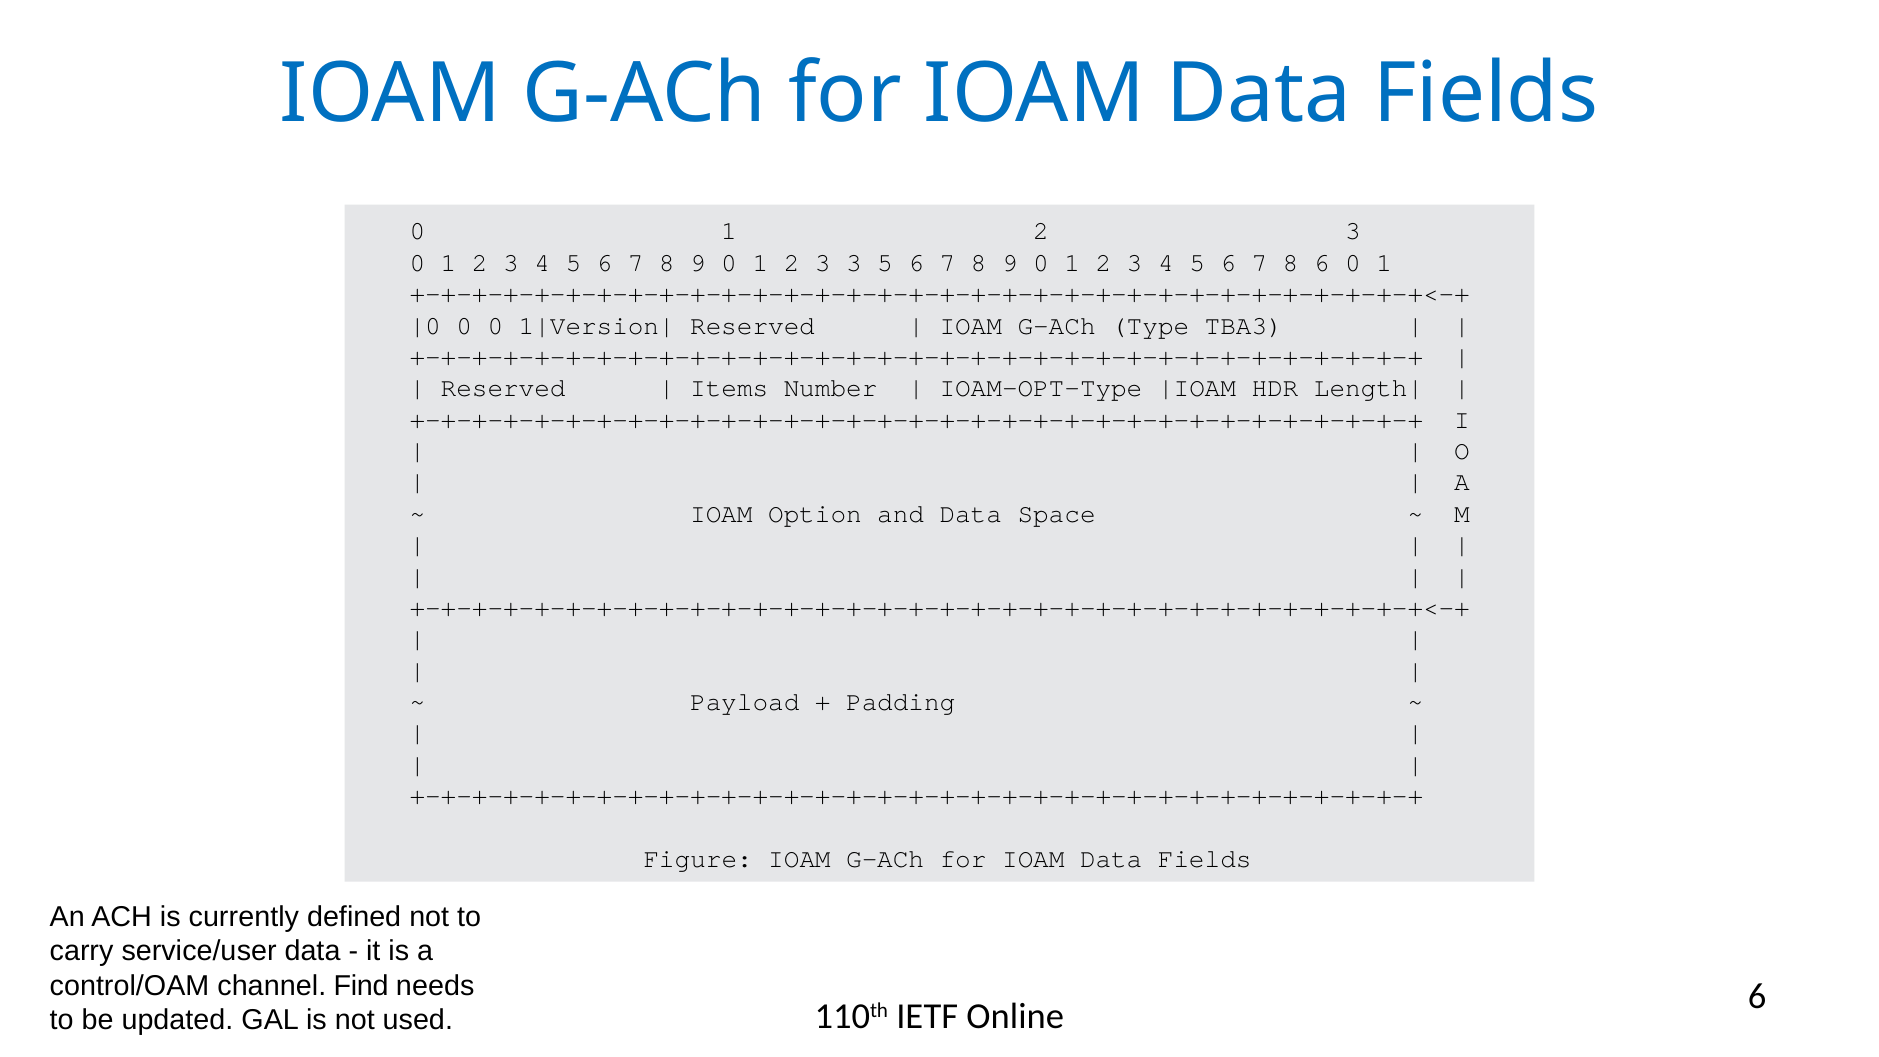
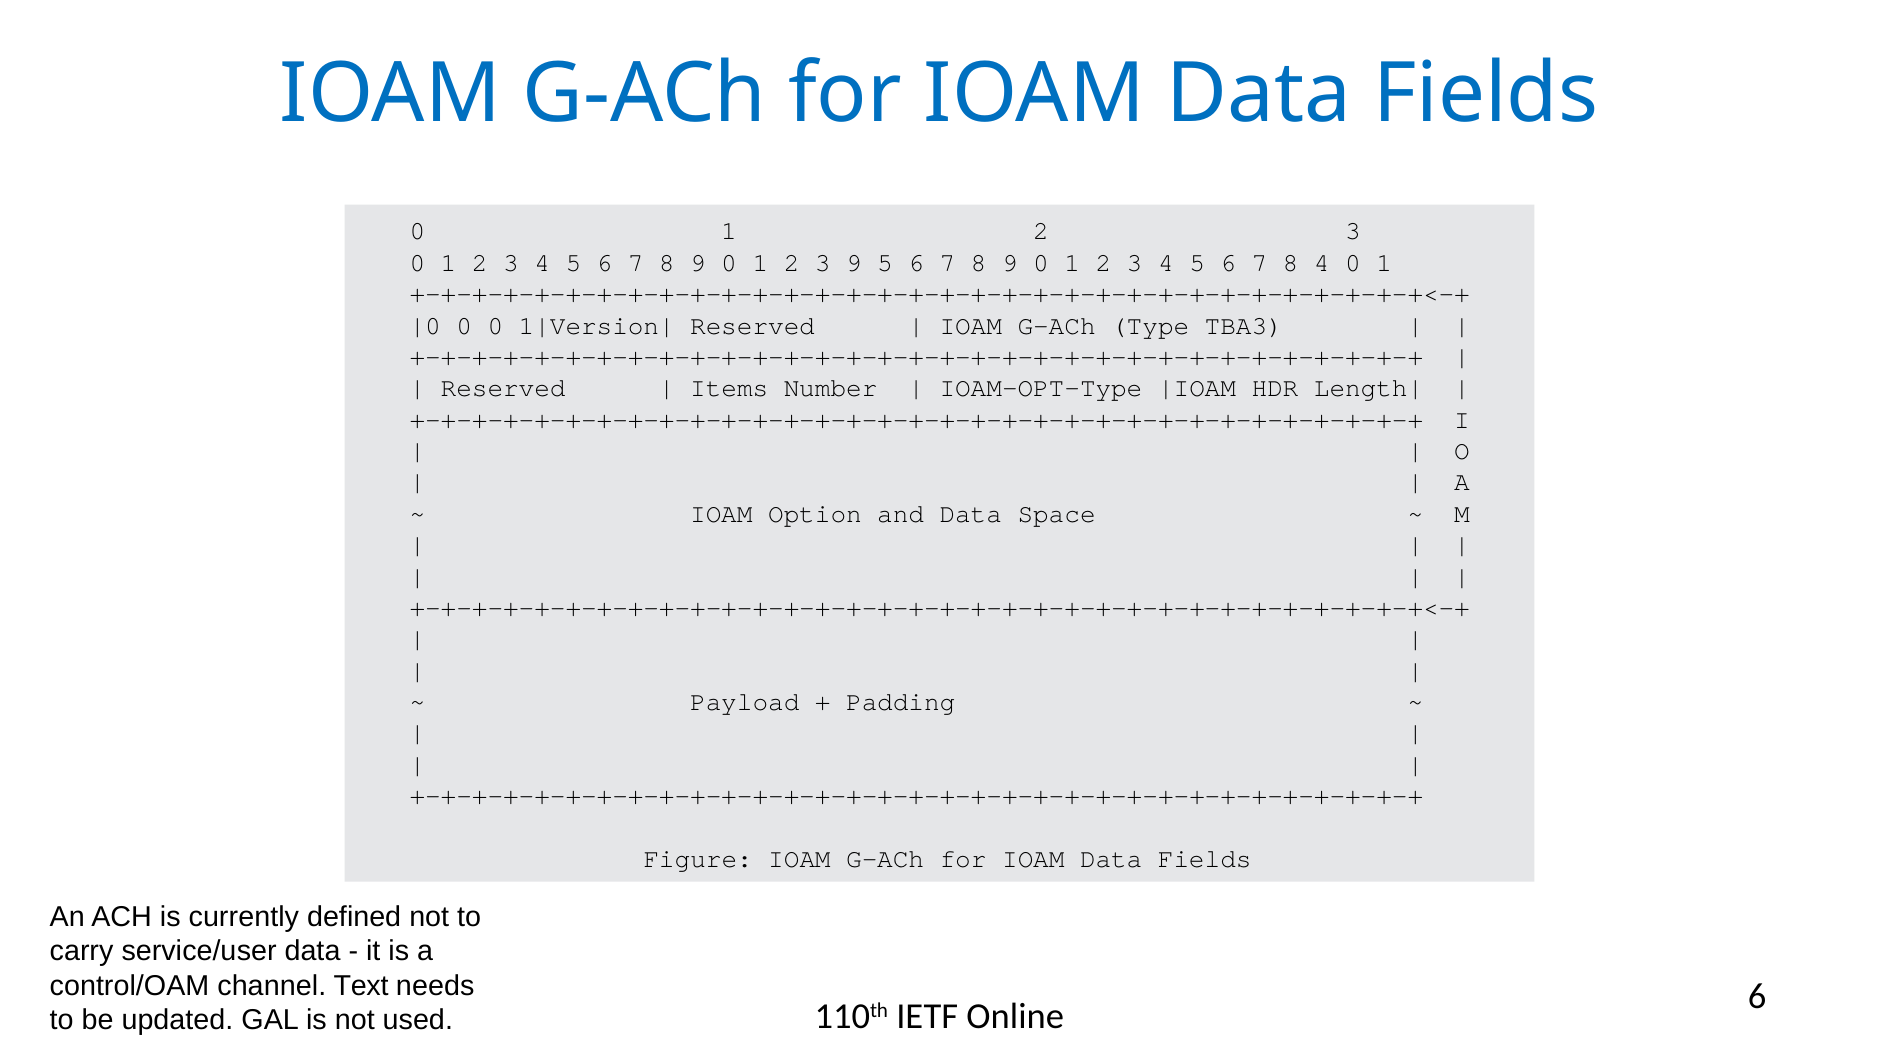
3 3: 3 -> 9
8 6: 6 -> 4
Find: Find -> Text
